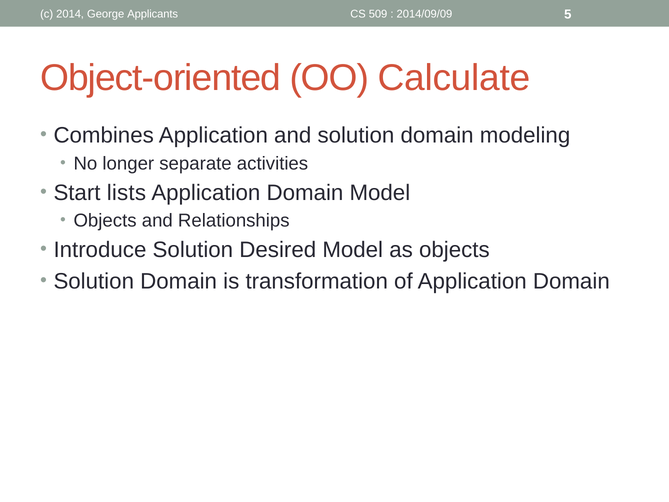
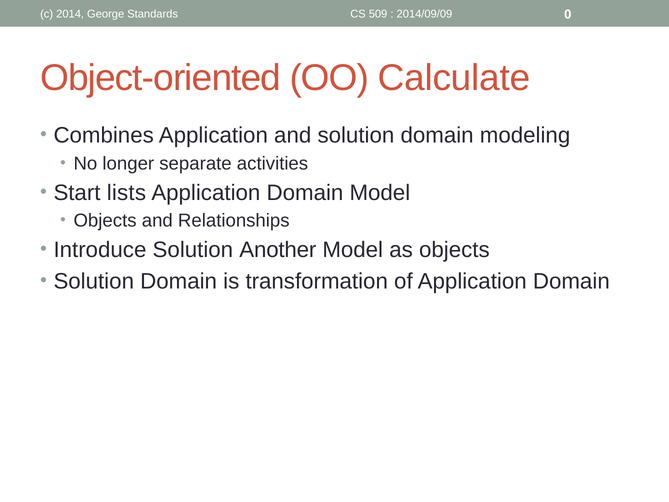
Applicants: Applicants -> Standards
5: 5 -> 0
Desired: Desired -> Another
